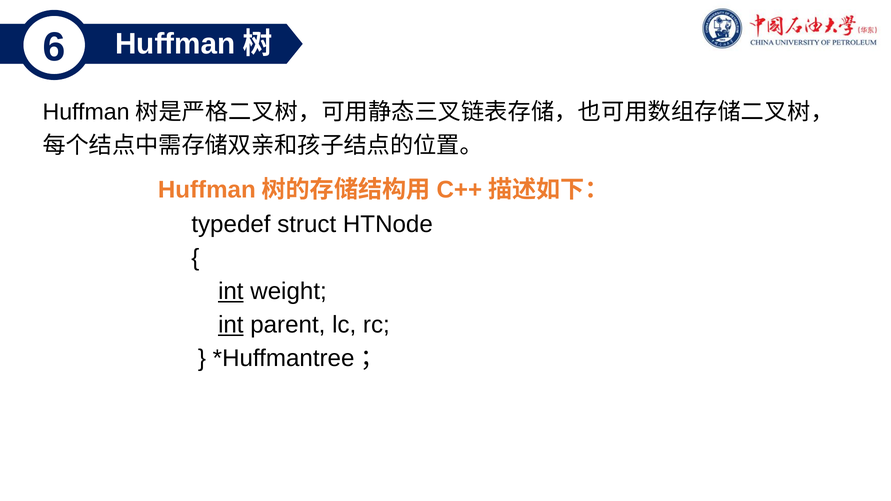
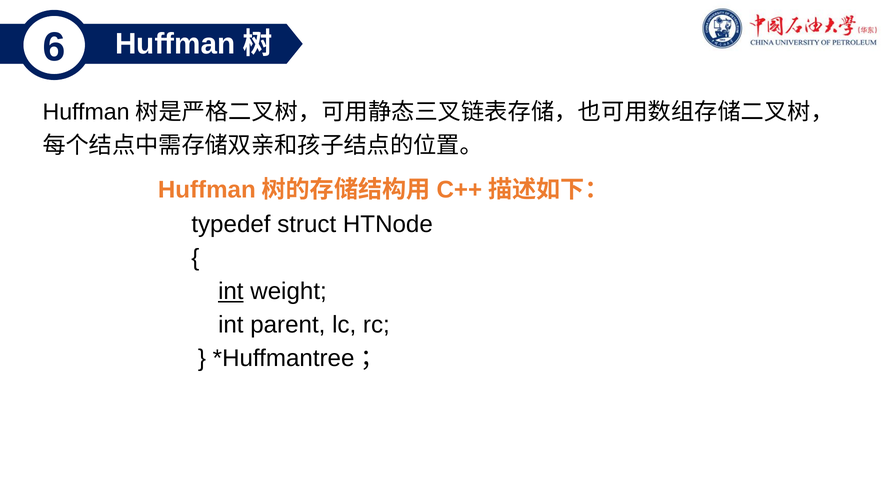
int at (231, 325) underline: present -> none
